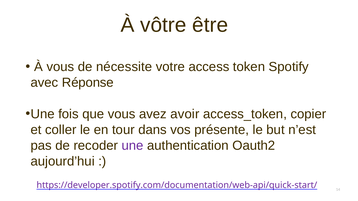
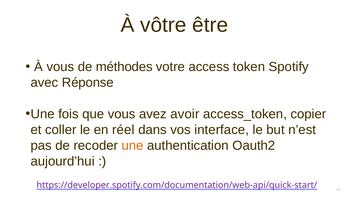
nécessite: nécessite -> méthodes
tour: tour -> réel
présente: présente -> interface
une at (133, 146) colour: purple -> orange
